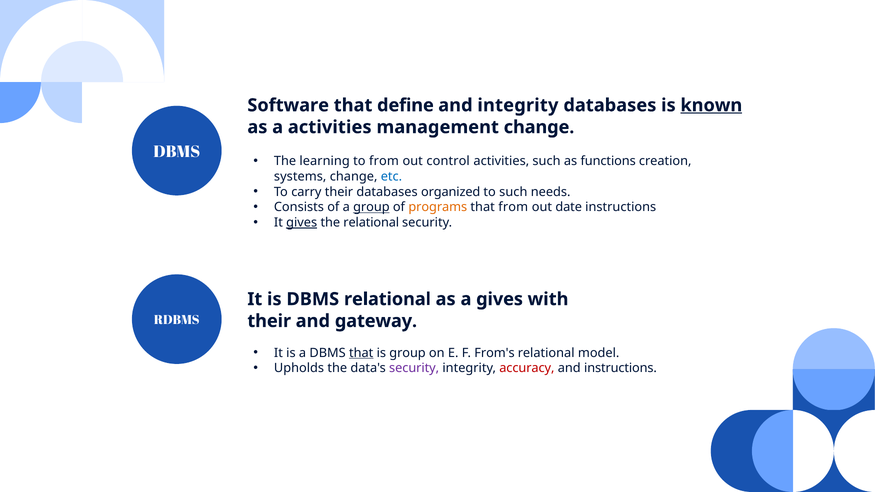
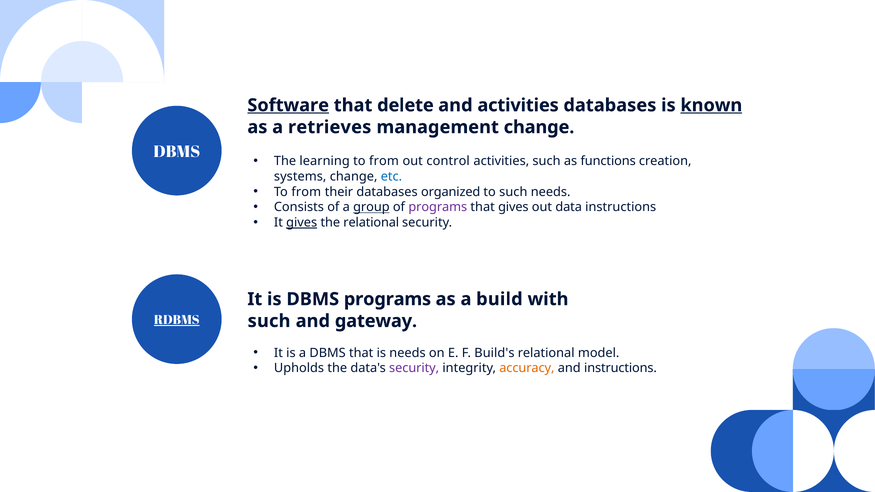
Software underline: none -> present
define: define -> delete
and integrity: integrity -> activities
a activities: activities -> retrieves
carry at (306, 192): carry -> from
programs at (438, 207) colour: orange -> purple
that from: from -> gives
date: date -> data
DBMS relational: relational -> programs
a gives: gives -> build
RDBMS underline: none -> present
their at (269, 321): their -> such
that at (361, 353) underline: present -> none
is group: group -> needs
From's: From's -> Build's
accuracy colour: red -> orange
